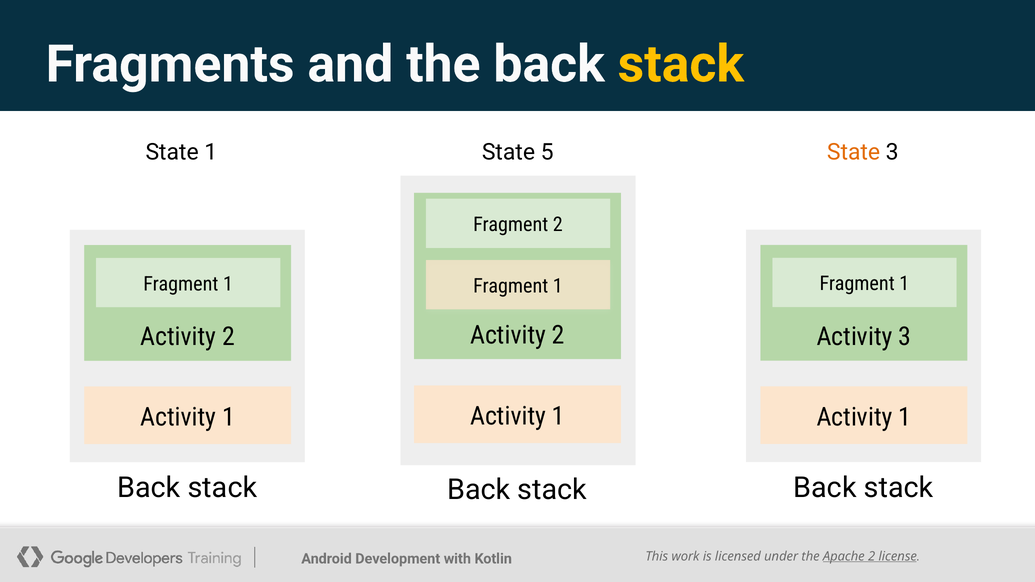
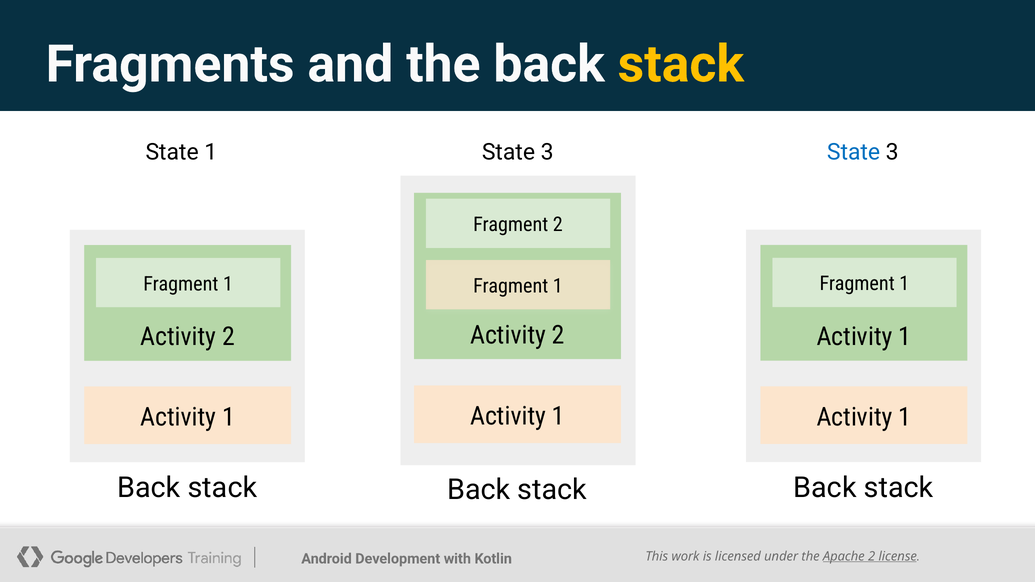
5 at (547, 152): 5 -> 3
State at (854, 152) colour: orange -> blue
3 at (905, 337): 3 -> 1
